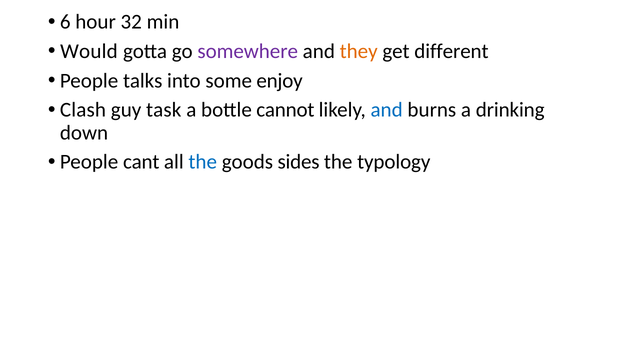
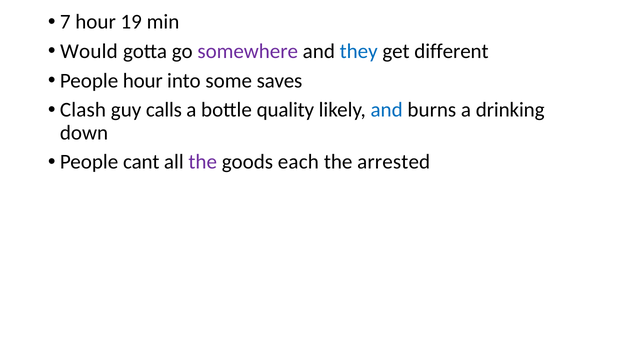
6: 6 -> 7
32: 32 -> 19
they colour: orange -> blue
People talks: talks -> hour
enjoy: enjoy -> saves
task: task -> calls
cannot: cannot -> quality
the at (203, 162) colour: blue -> purple
sides: sides -> each
typology: typology -> arrested
